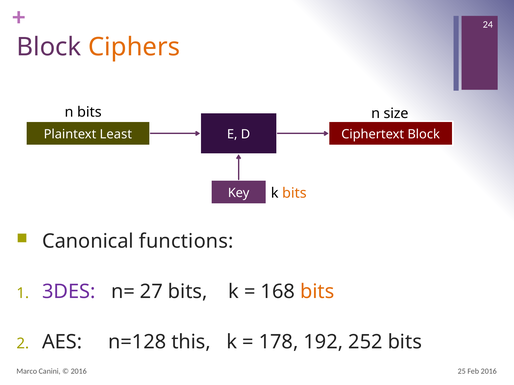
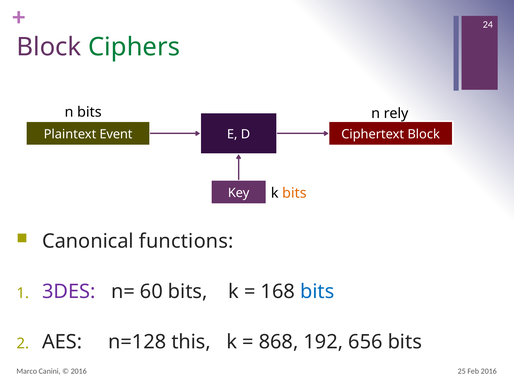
Ciphers colour: orange -> green
size: size -> rely
Least: Least -> Event
27: 27 -> 60
bits at (317, 292) colour: orange -> blue
178: 178 -> 868
252: 252 -> 656
